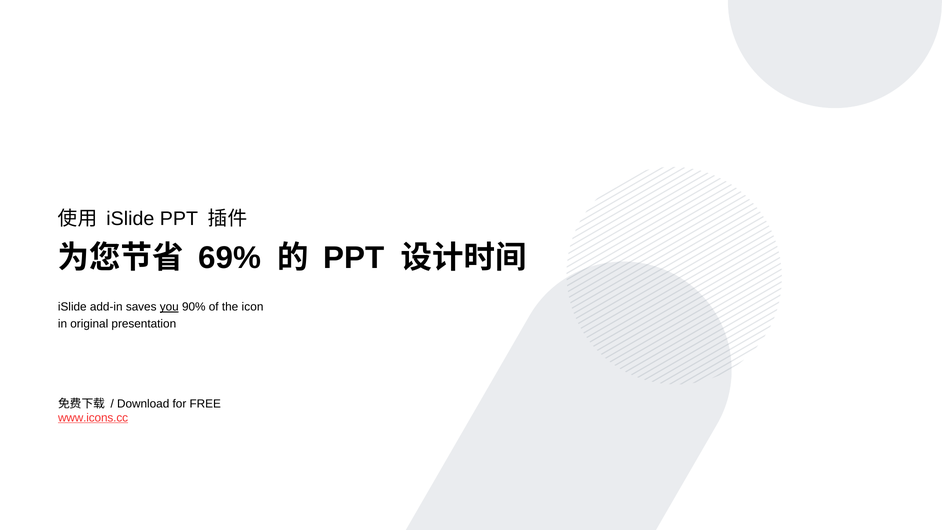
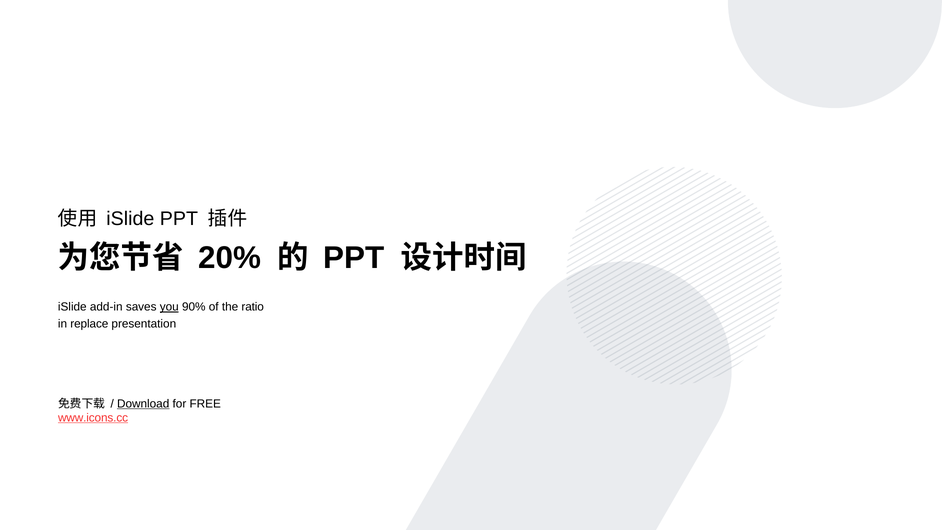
69%: 69% -> 20%
icon: icon -> ratio
original: original -> replace
Download underline: none -> present
